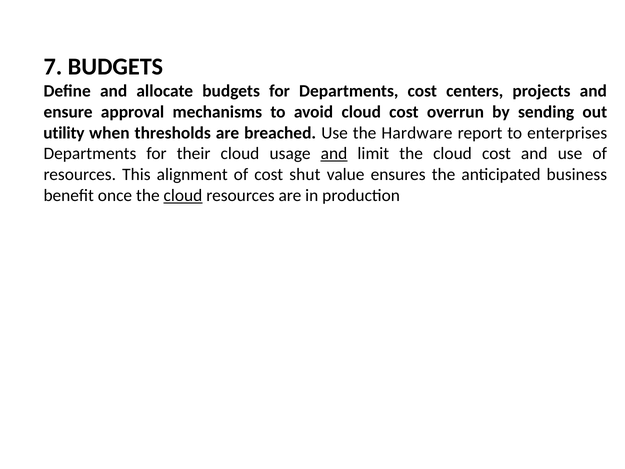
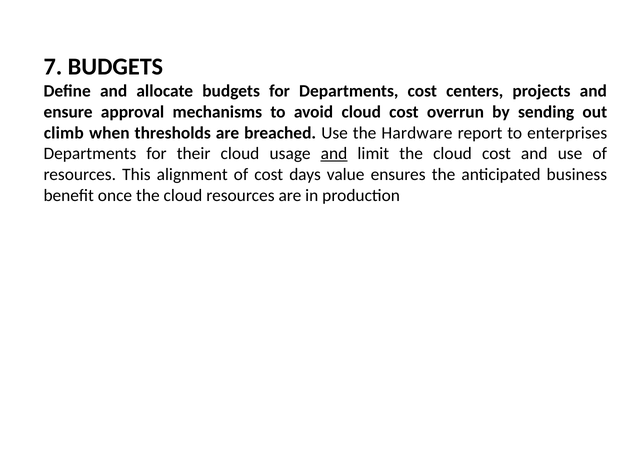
utility: utility -> climb
shut: shut -> days
cloud at (183, 195) underline: present -> none
